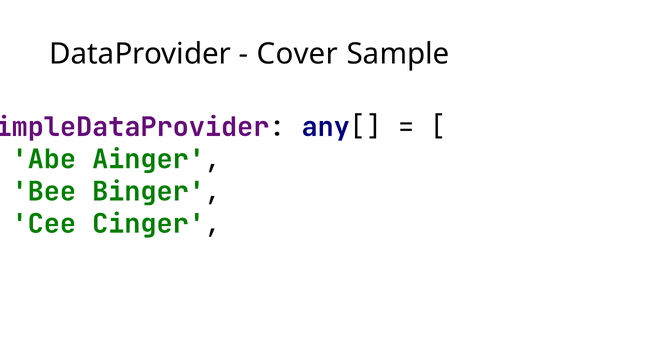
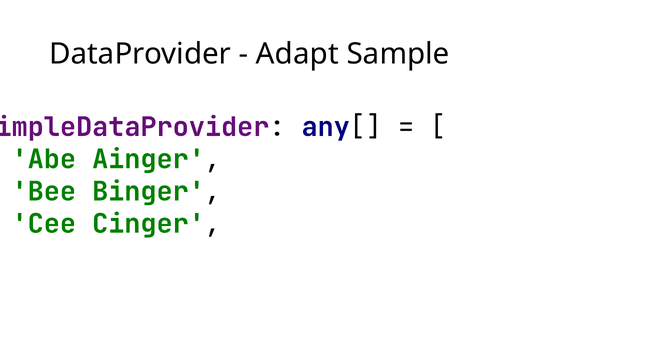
Cover: Cover -> Adapt
